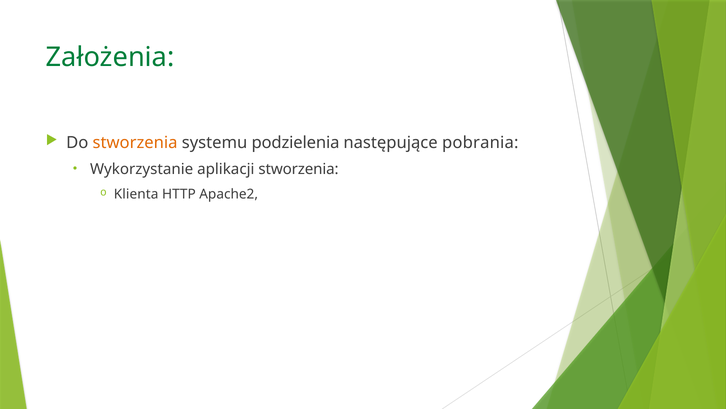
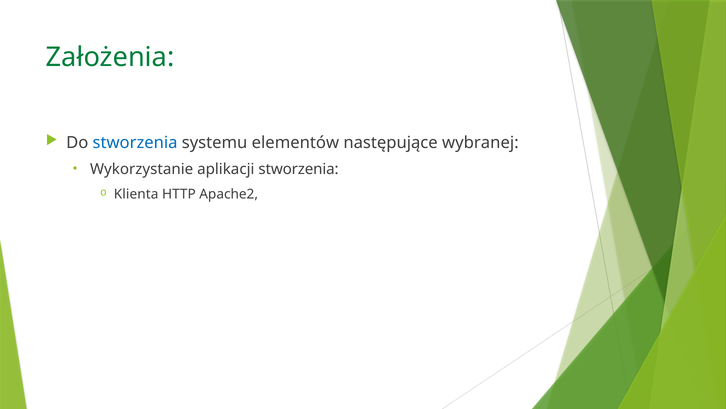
stworzenia at (135, 143) colour: orange -> blue
podzielenia: podzielenia -> elementów
pobrania: pobrania -> wybranej
